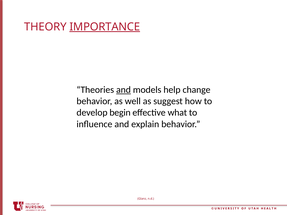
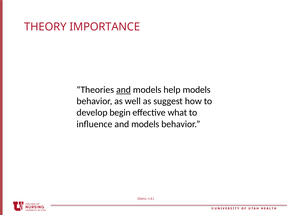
IMPORTANCE underline: present -> none
help change: change -> models
influence and explain: explain -> models
